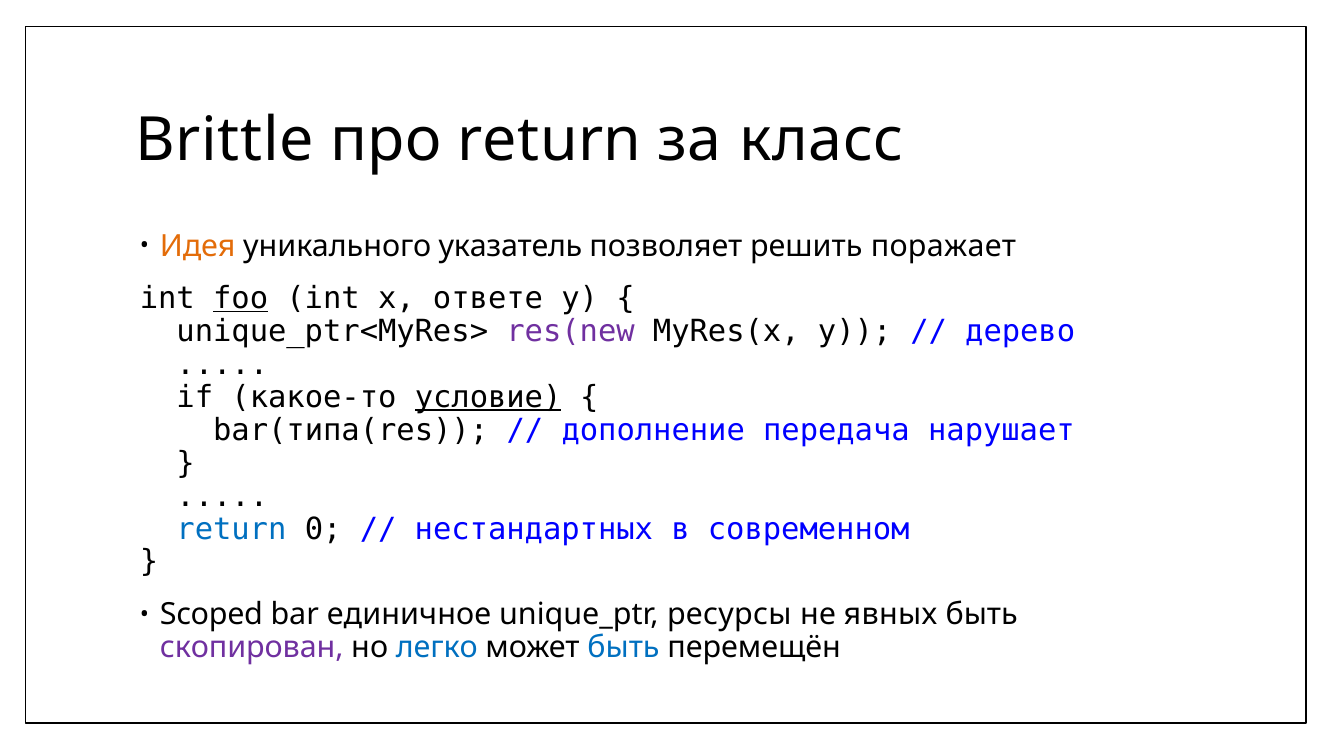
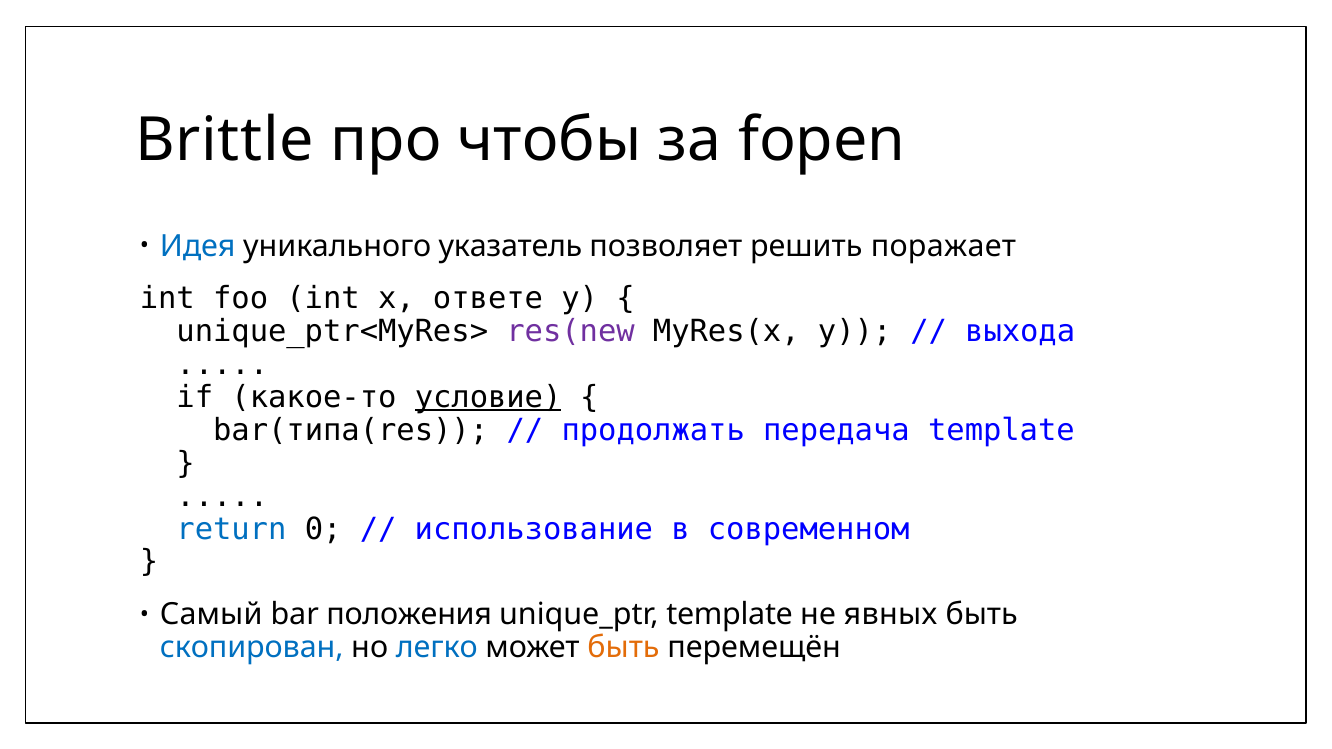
про return: return -> чтобы
класс: класс -> fopen
Идея colour: orange -> blue
foo underline: present -> none
дерево: дерево -> выхода
дополнение: дополнение -> продолжать
передача нарушает: нарушает -> template
нестандартных: нестандартных -> использование
Scoped: Scoped -> Самый
единичное: единичное -> положения
unique_ptr ресурсы: ресурсы -> template
скопирован colour: purple -> blue
быть at (624, 647) colour: blue -> orange
